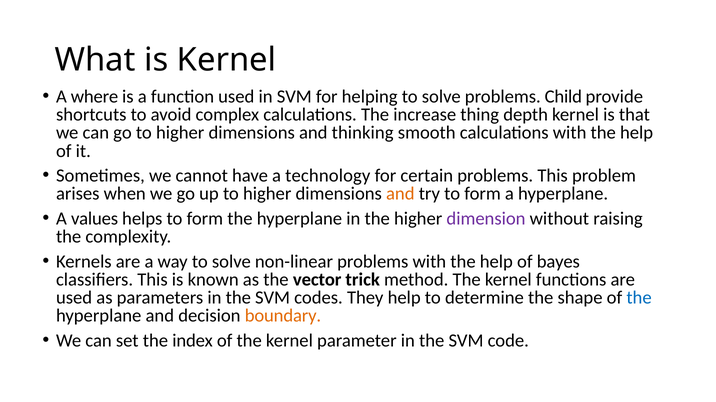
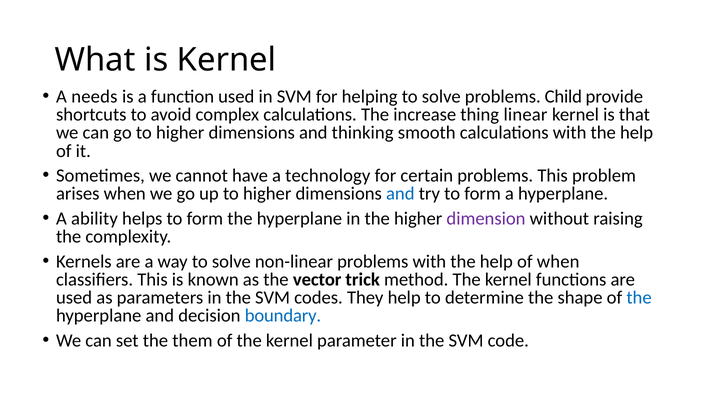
where: where -> needs
depth: depth -> linear
and at (400, 194) colour: orange -> blue
values: values -> ability
of bayes: bayes -> when
boundary colour: orange -> blue
index: index -> them
